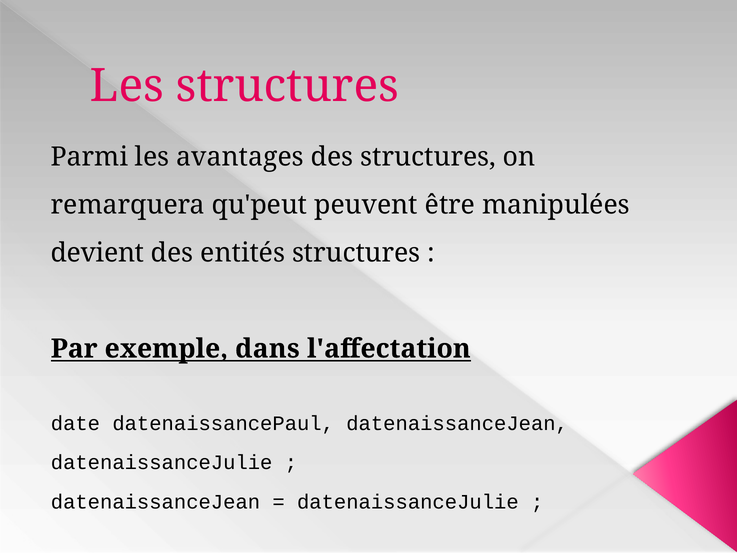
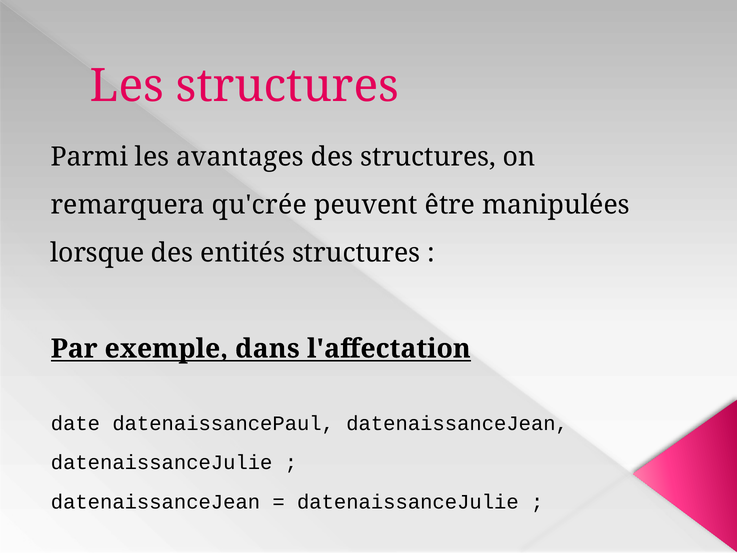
qu'peut: qu'peut -> qu'crée
devient: devient -> lorsque
